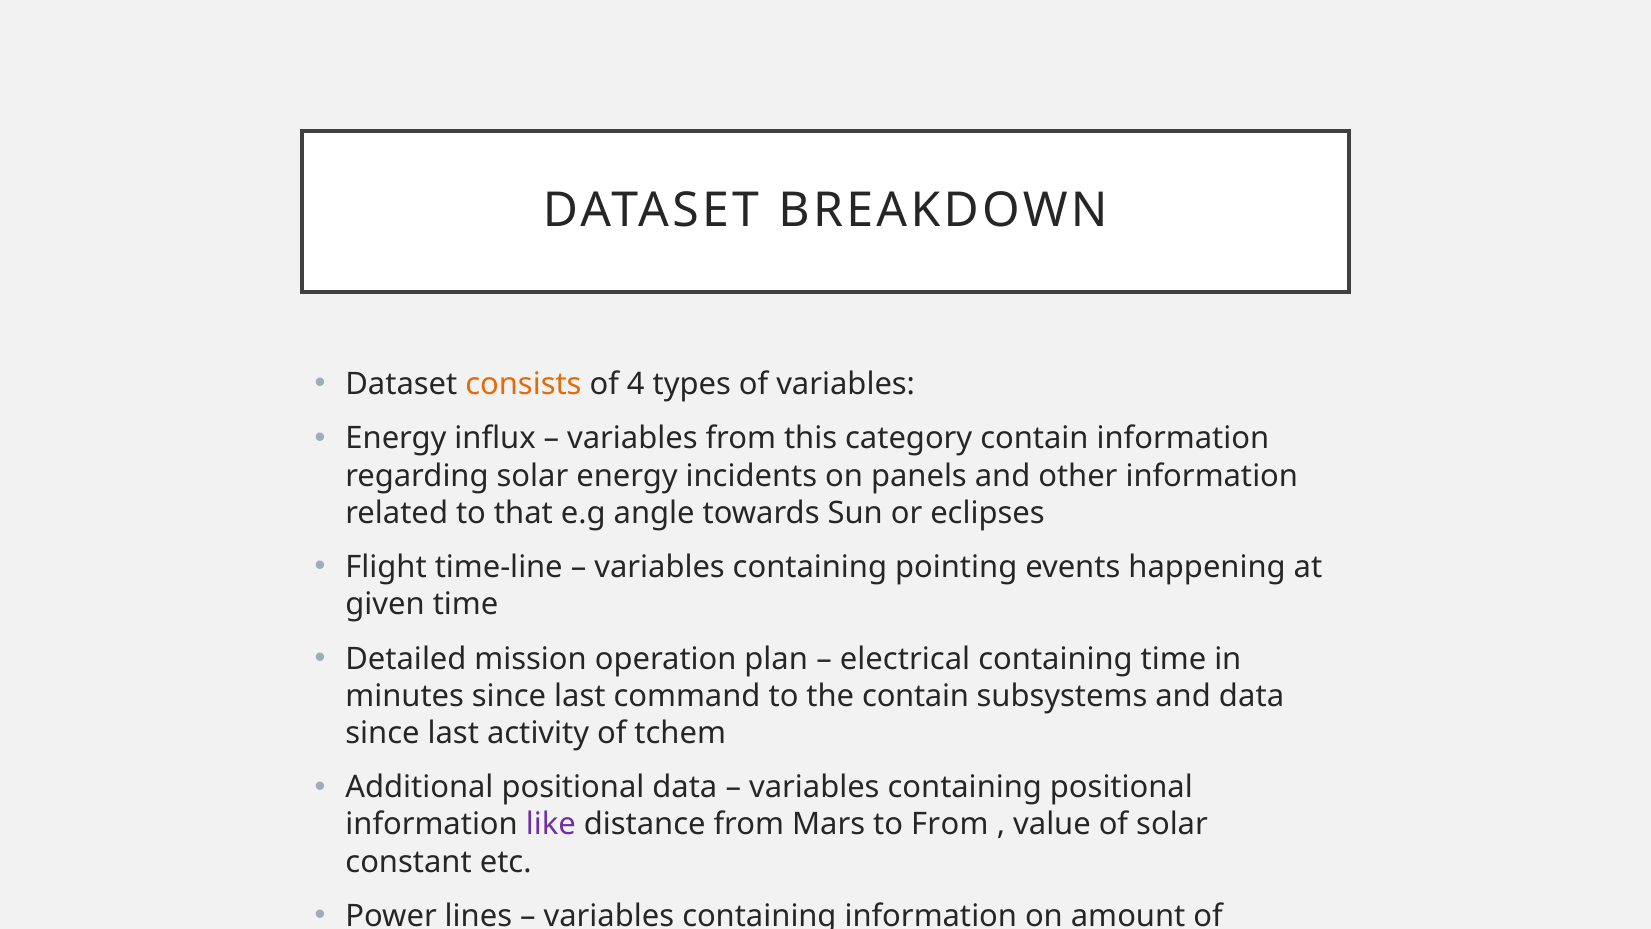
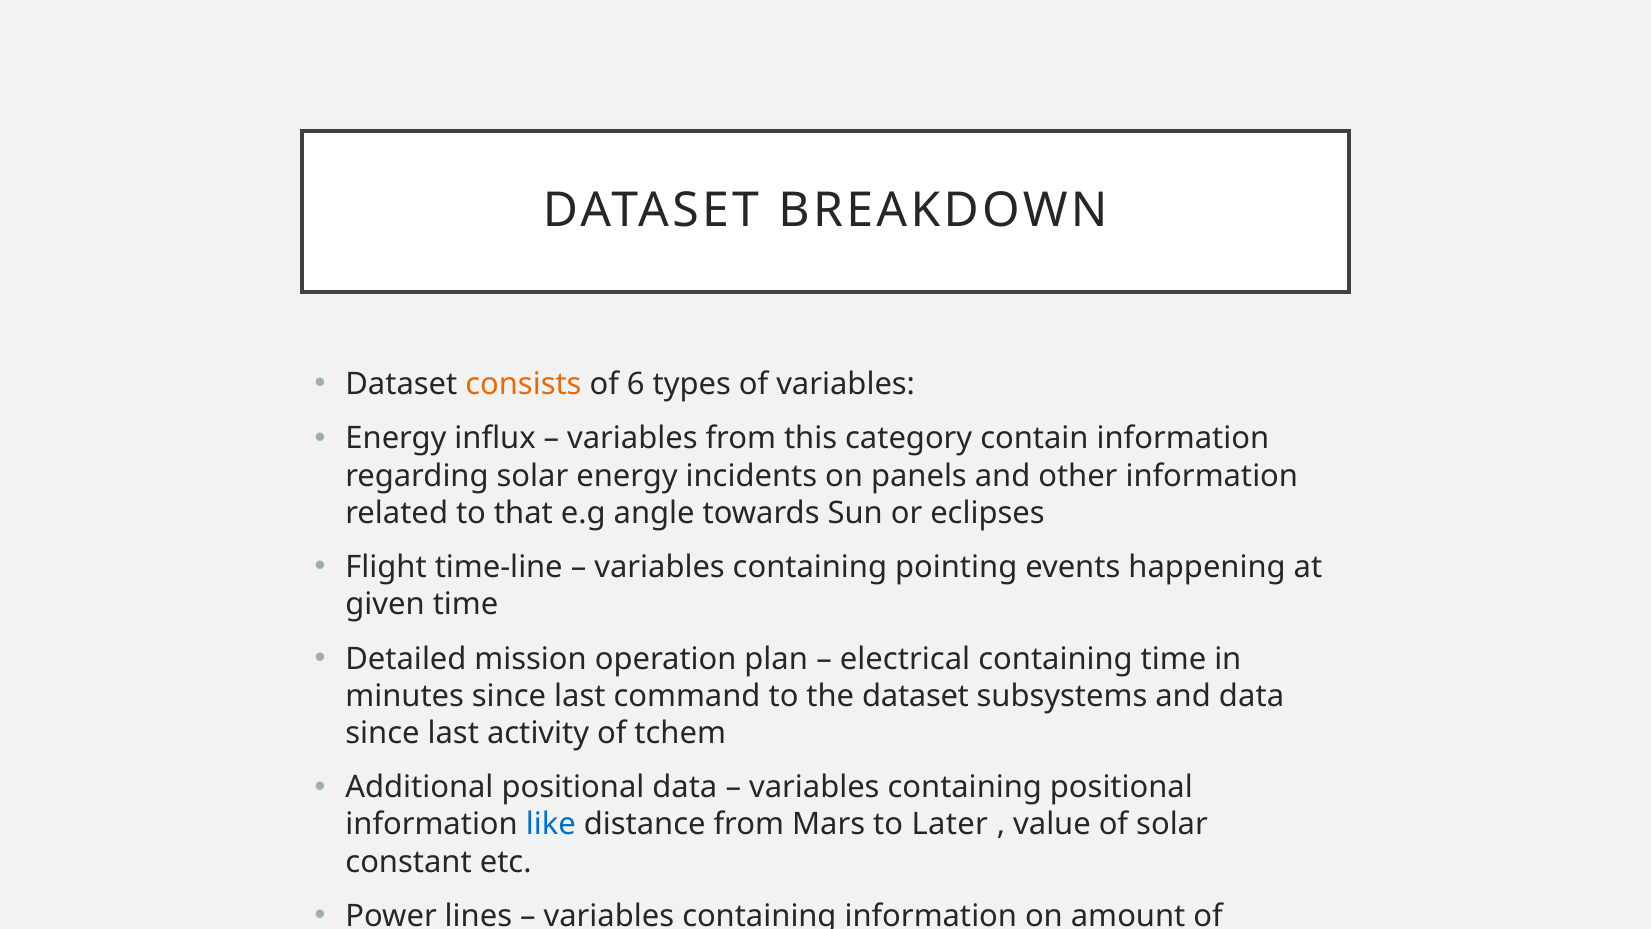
4: 4 -> 6
the contain: contain -> dataset
like colour: purple -> blue
to From: From -> Later
